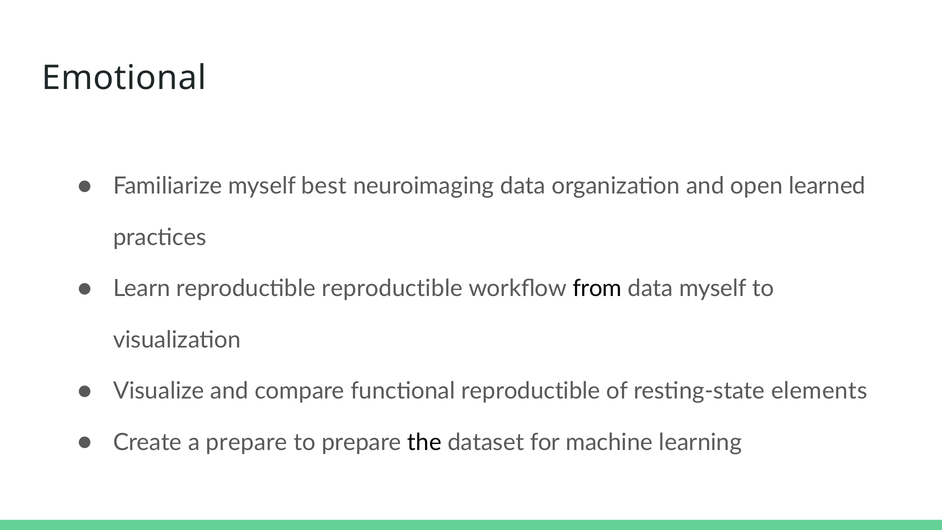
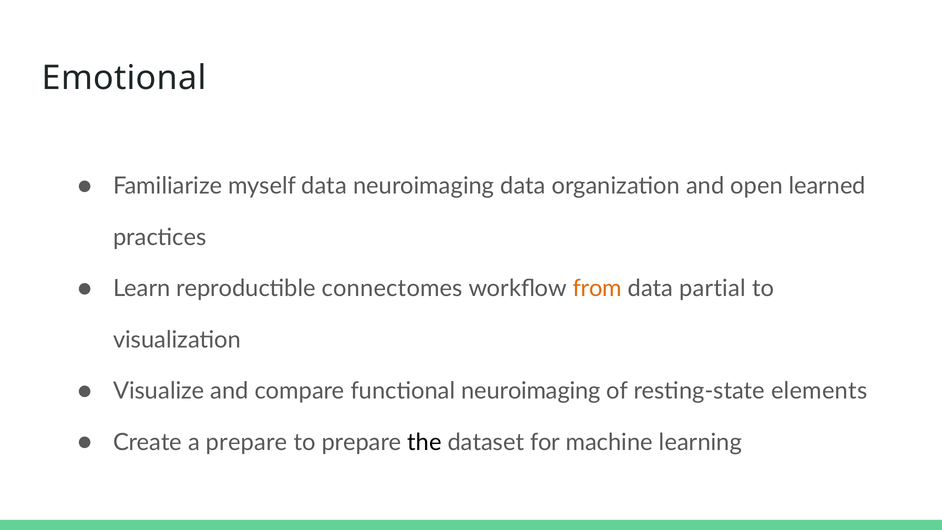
myself best: best -> data
reproductible reproductible: reproductible -> connectomes
from colour: black -> orange
data myself: myself -> partial
functional reproductible: reproductible -> neuroimaging
